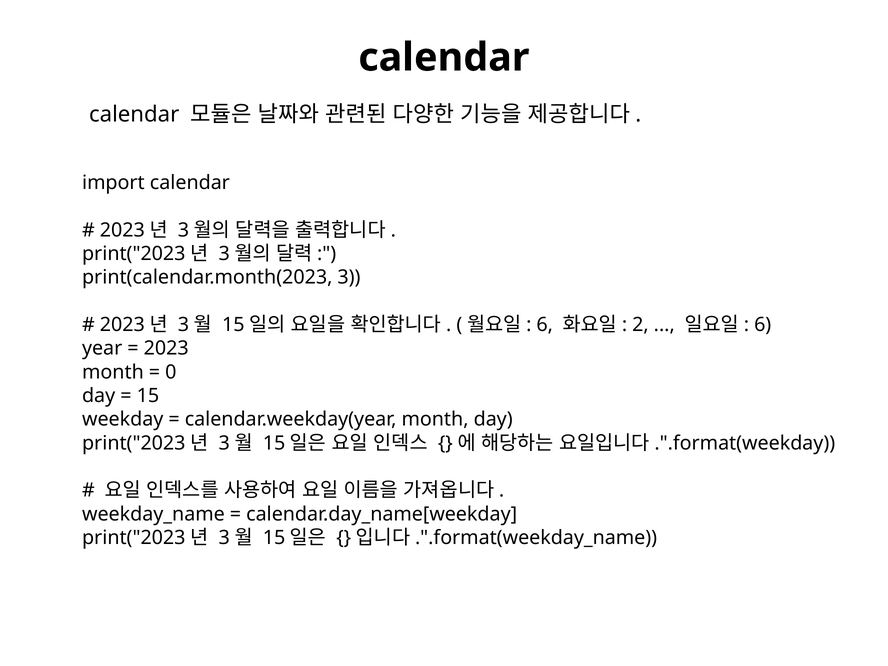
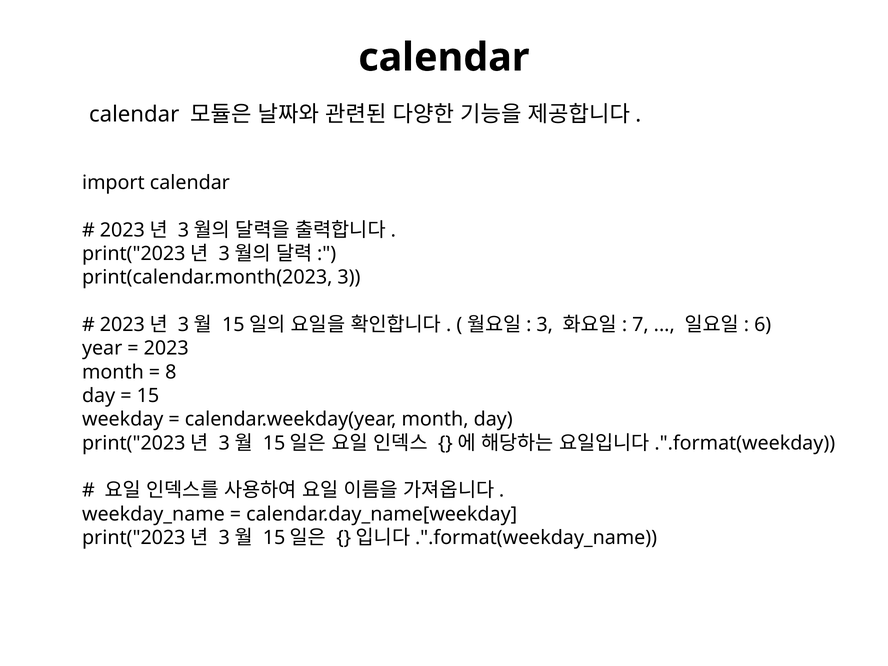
6 at (545, 325): 6 -> 3
2: 2 -> 7
0: 0 -> 8
